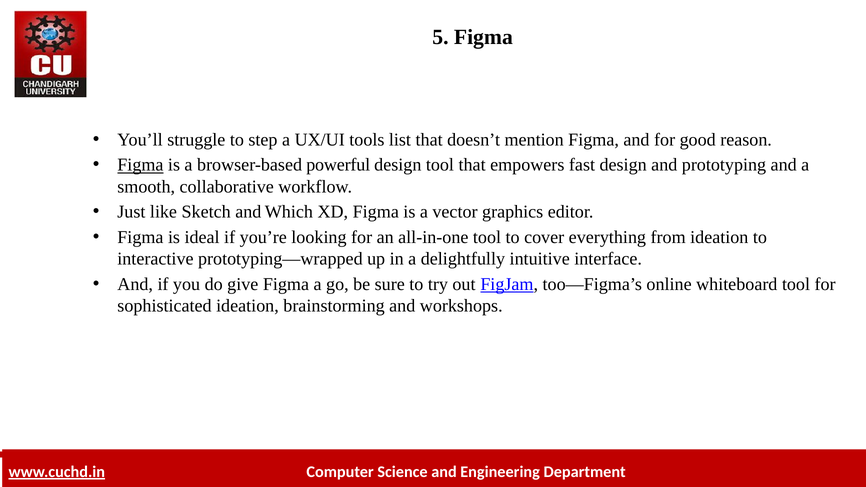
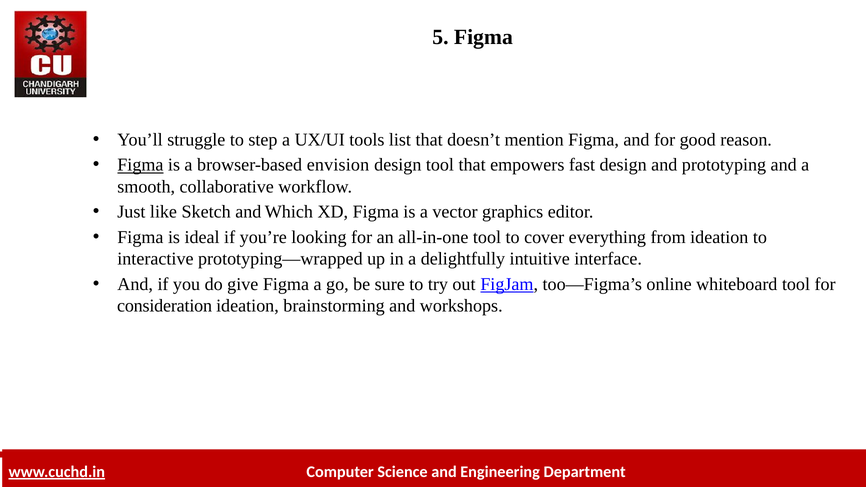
powerful: powerful -> envision
sophisticated: sophisticated -> consideration
